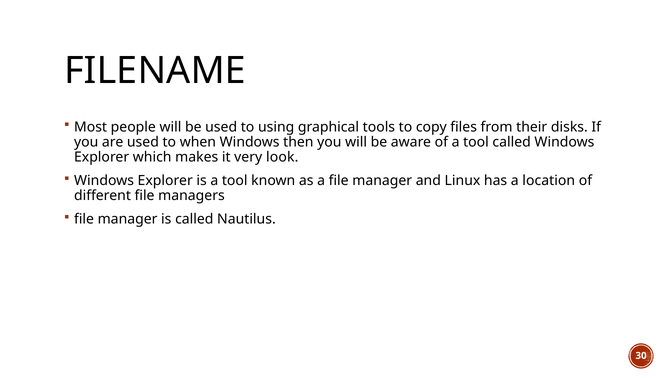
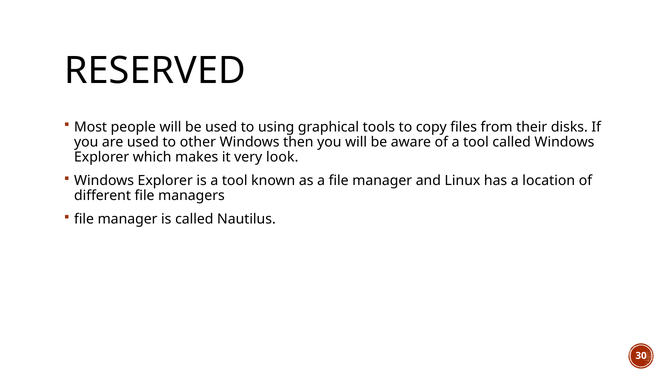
FILENAME: FILENAME -> RESERVED
when: when -> other
